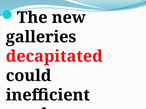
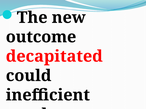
galleries: galleries -> outcome
